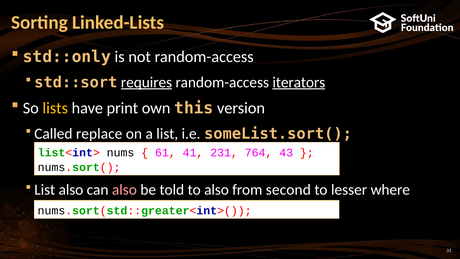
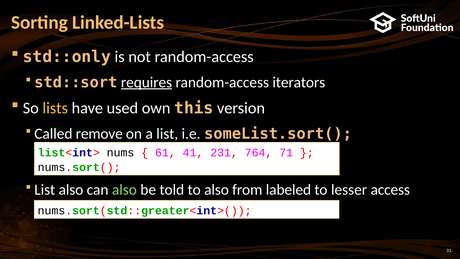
iterators underline: present -> none
print: print -> used
replace: replace -> remove
43: 43 -> 71
also at (124, 190) colour: pink -> light green
second: second -> labeled
where: where -> access
